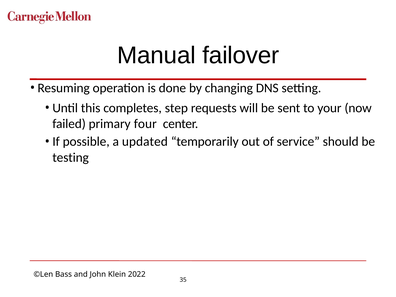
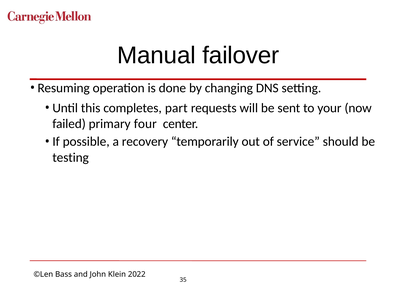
step: step -> part
updated: updated -> recovery
